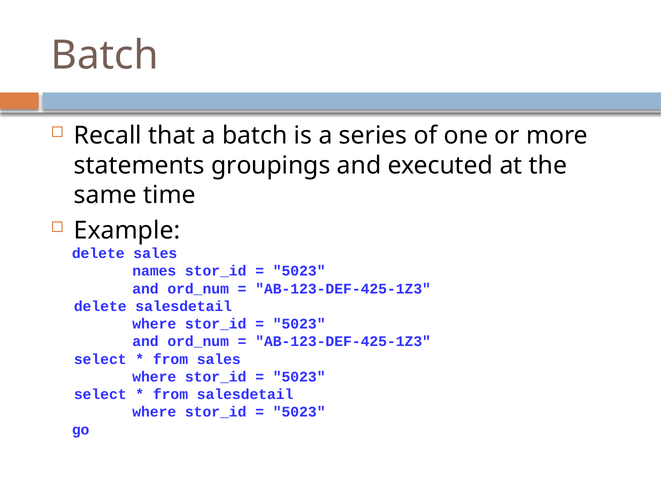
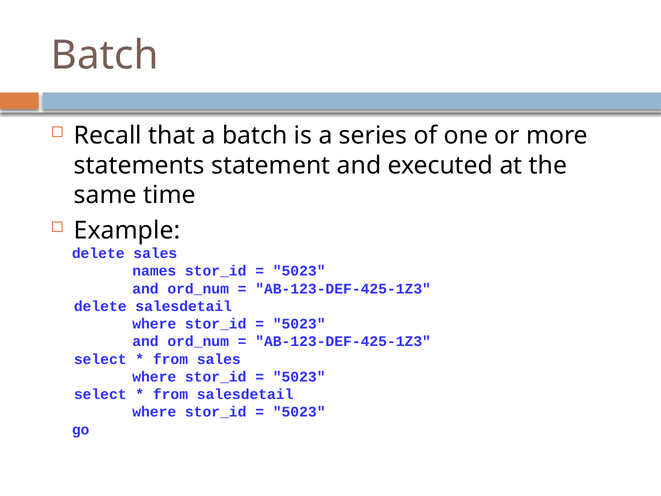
groupings: groupings -> statement
